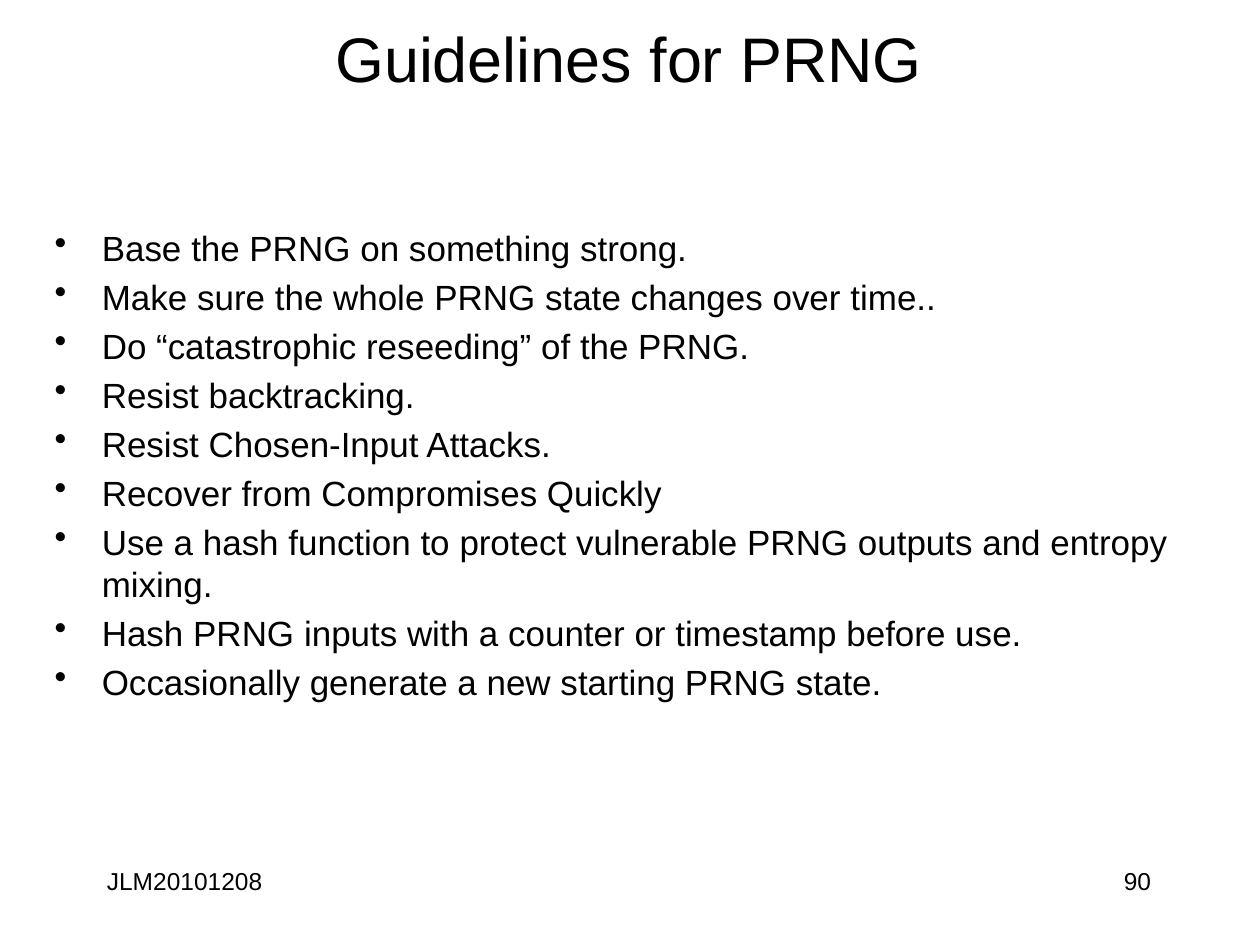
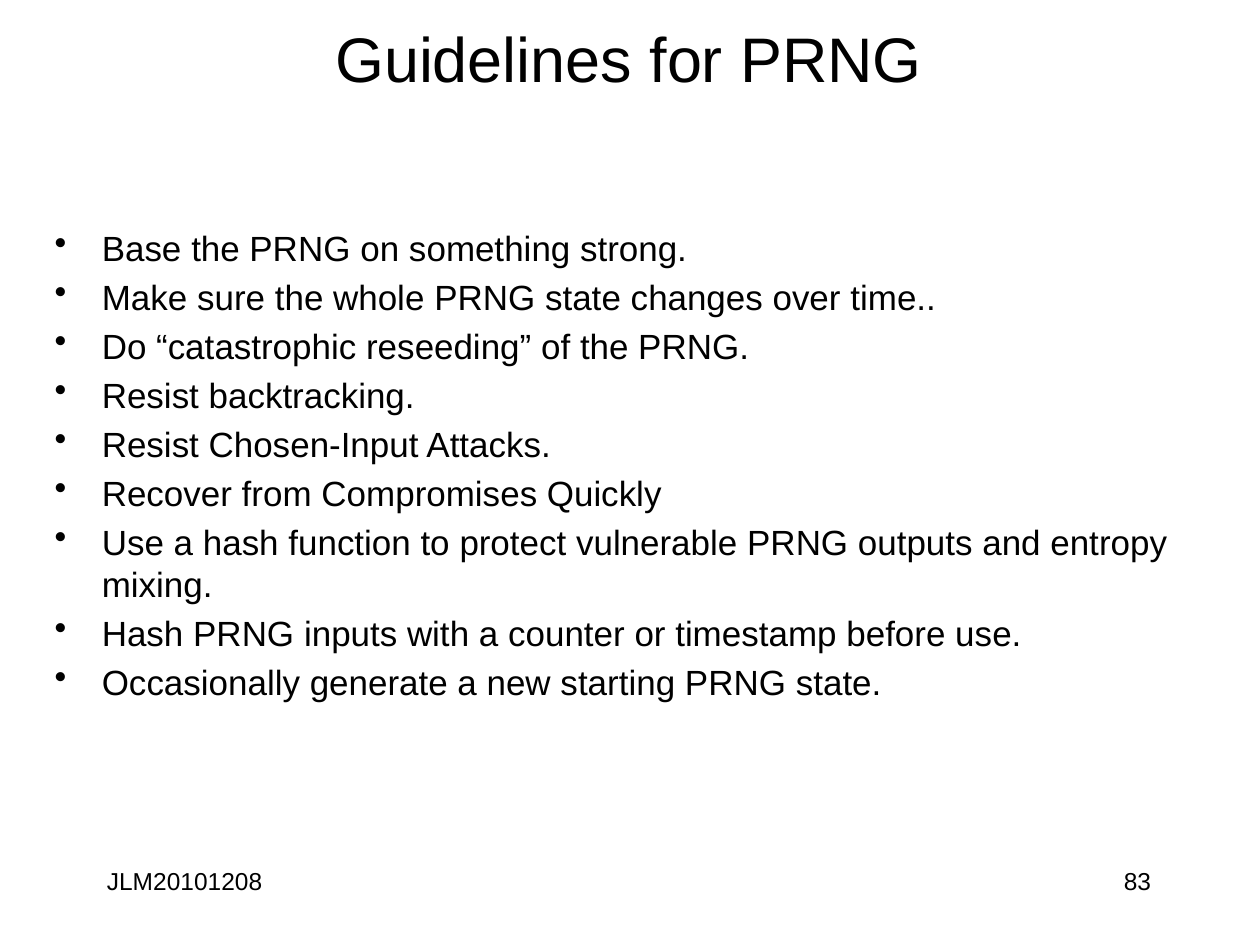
90: 90 -> 83
